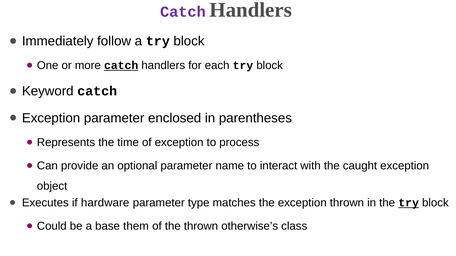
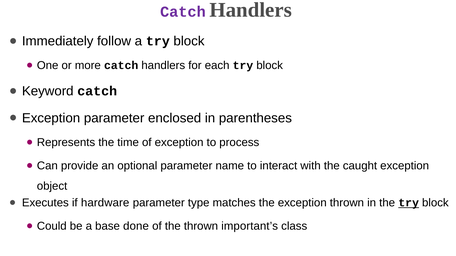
catch at (121, 66) underline: present -> none
them: them -> done
otherwise’s: otherwise’s -> important’s
